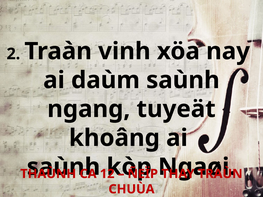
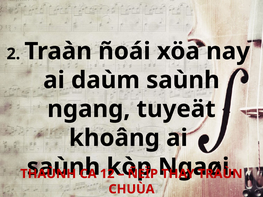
vinh: vinh -> ñoái
